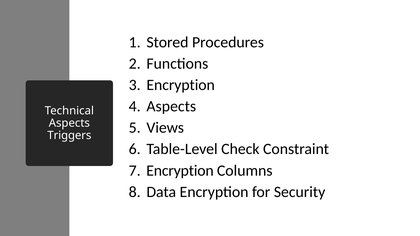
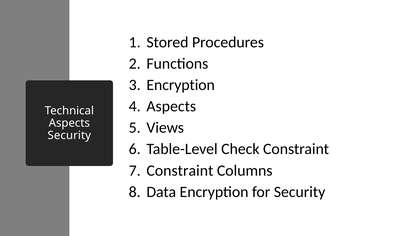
Triggers at (69, 135): Triggers -> Security
Encryption at (180, 171): Encryption -> Constraint
